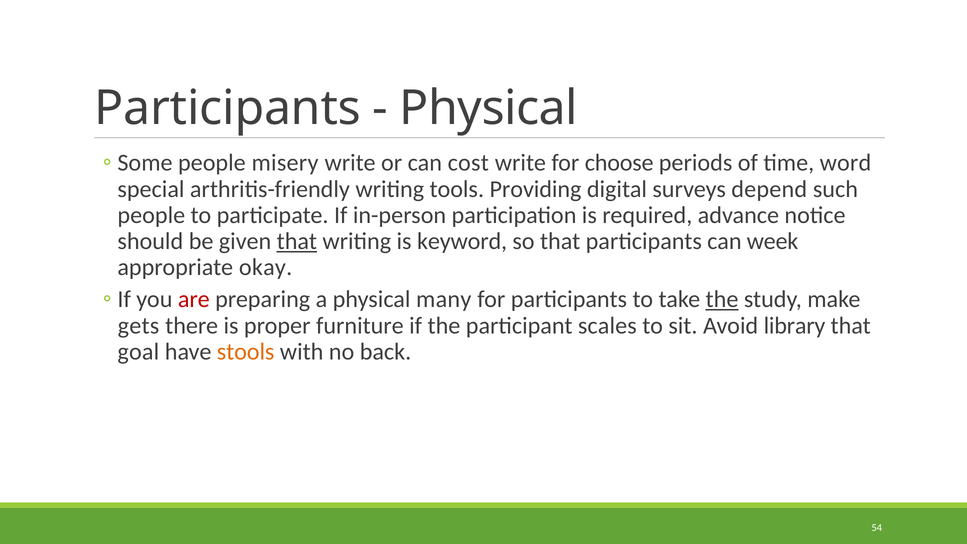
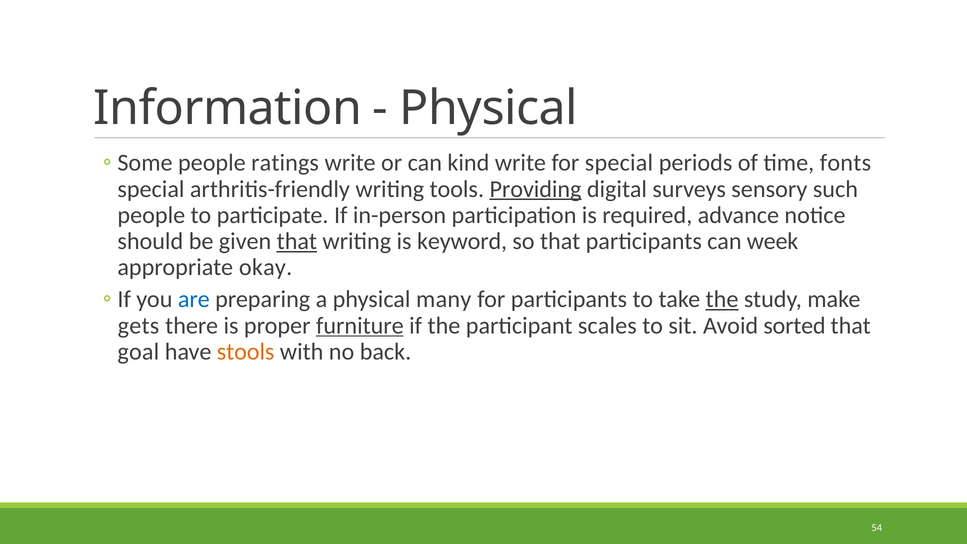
Participants at (228, 108): Participants -> Information
misery: misery -> ratings
cost: cost -> kind
for choose: choose -> special
word: word -> fonts
Providing underline: none -> present
depend: depend -> sensory
are colour: red -> blue
furniture underline: none -> present
library: library -> sorted
